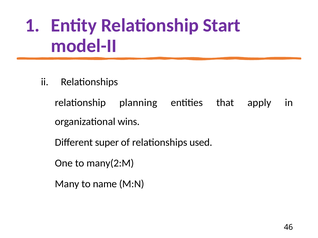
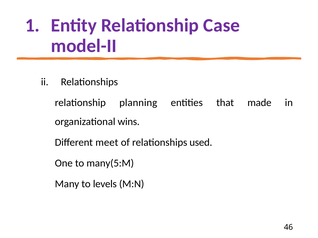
Start: Start -> Case
apply: apply -> made
super: super -> meet
many(2:M: many(2:M -> many(5:M
name: name -> levels
